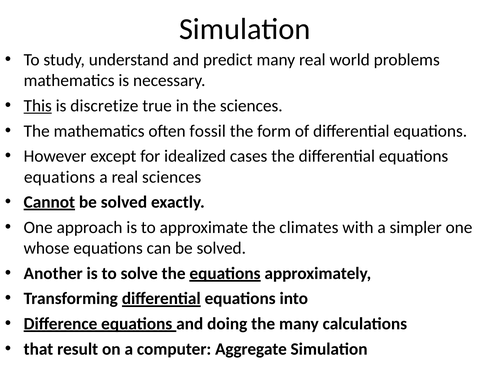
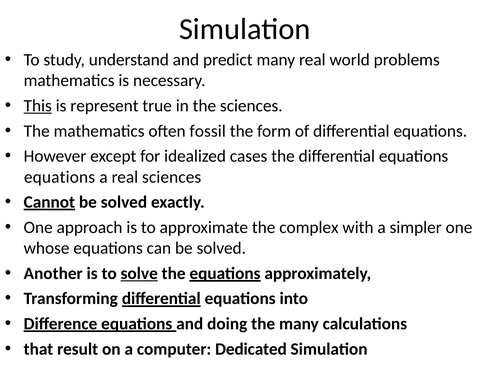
discretize: discretize -> represent
climates: climates -> complex
solve underline: none -> present
Aggregate: Aggregate -> Dedicated
